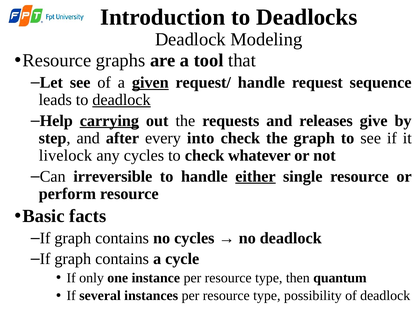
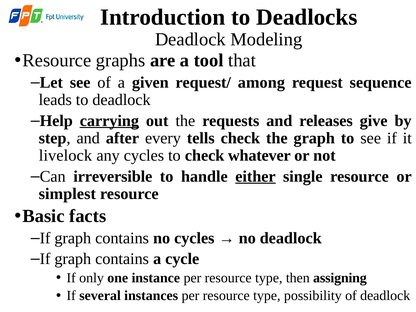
given underline: present -> none
request/ handle: handle -> among
deadlock at (122, 100) underline: present -> none
into: into -> tells
perform: perform -> simplest
quantum: quantum -> assigning
